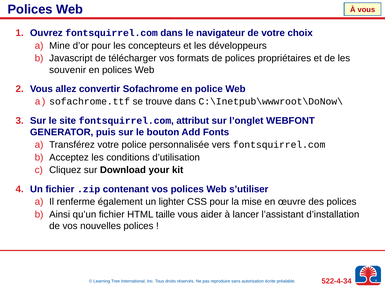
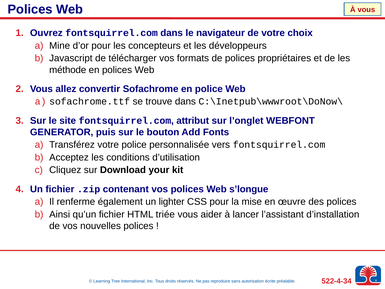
souvenir: souvenir -> méthode
s’utiliser: s’utiliser -> s’longue
taille: taille -> triée
